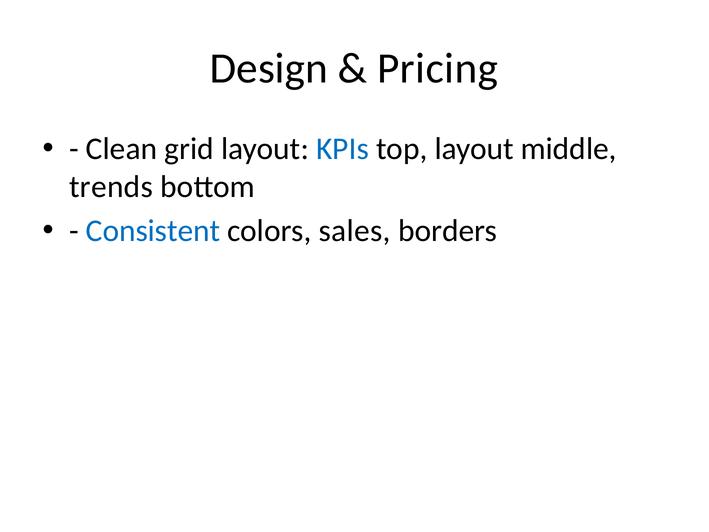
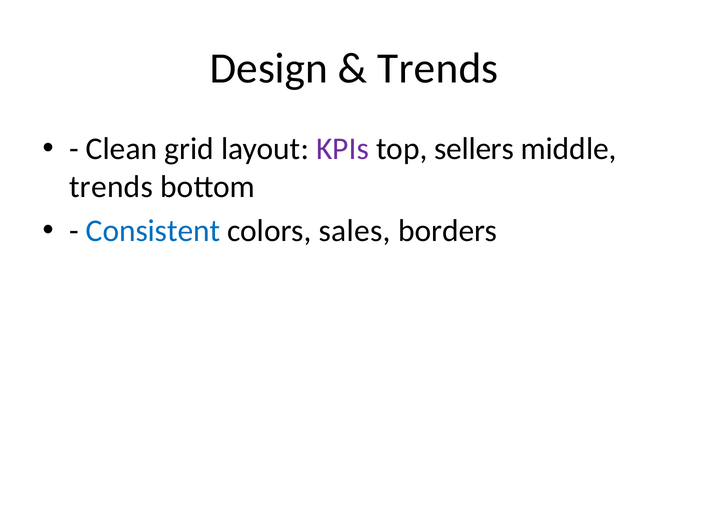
Pricing at (438, 69): Pricing -> Trends
KPIs colour: blue -> purple
top layout: layout -> sellers
